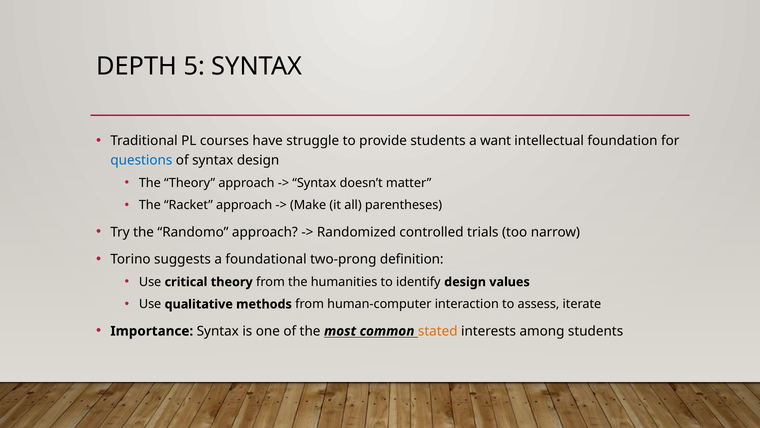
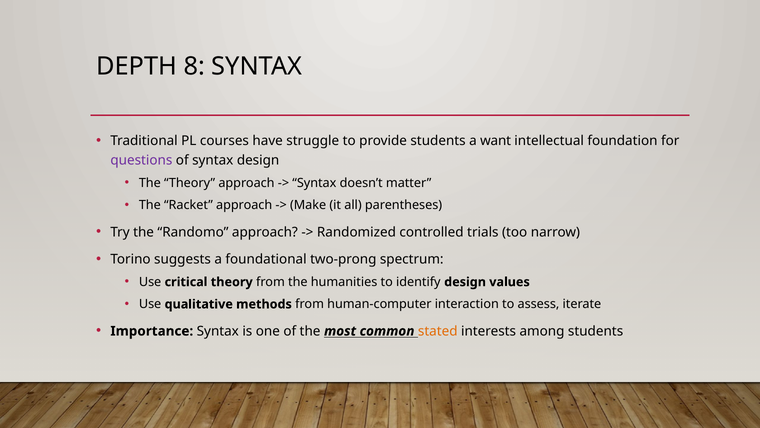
5: 5 -> 8
questions colour: blue -> purple
definition: definition -> spectrum
